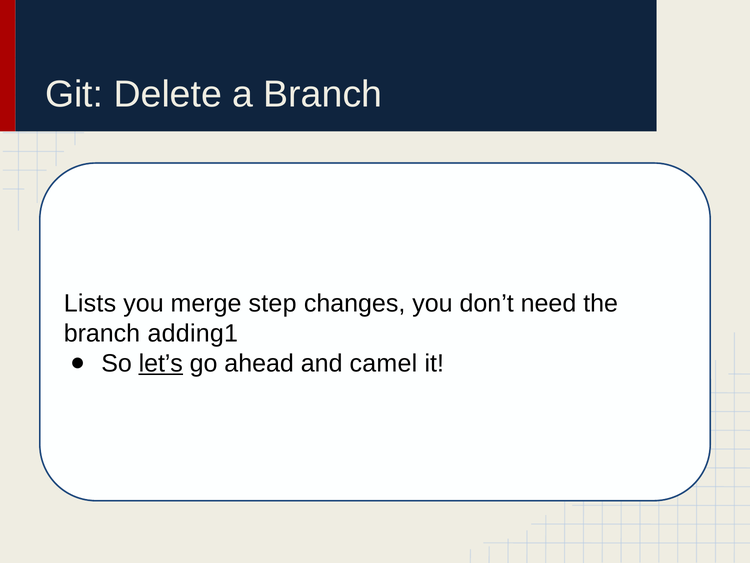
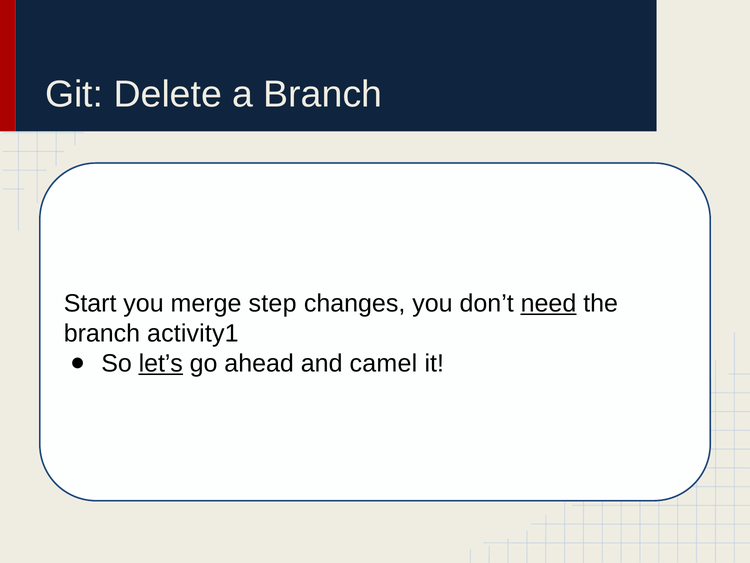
Lists: Lists -> Start
need underline: none -> present
adding1: adding1 -> activity1
